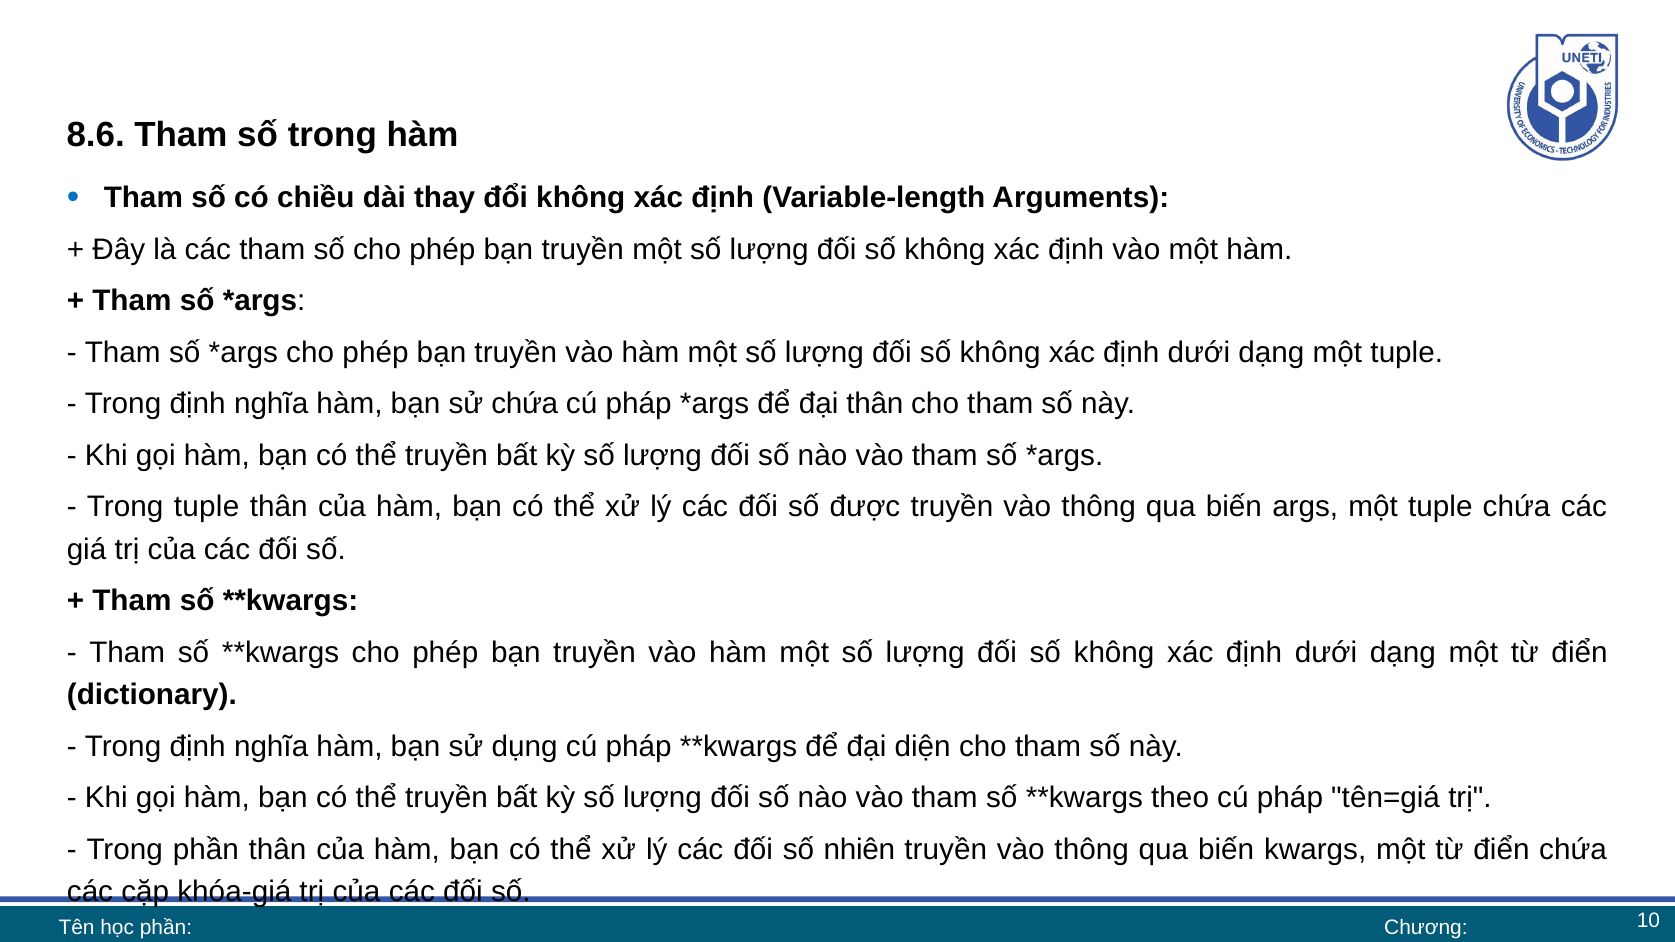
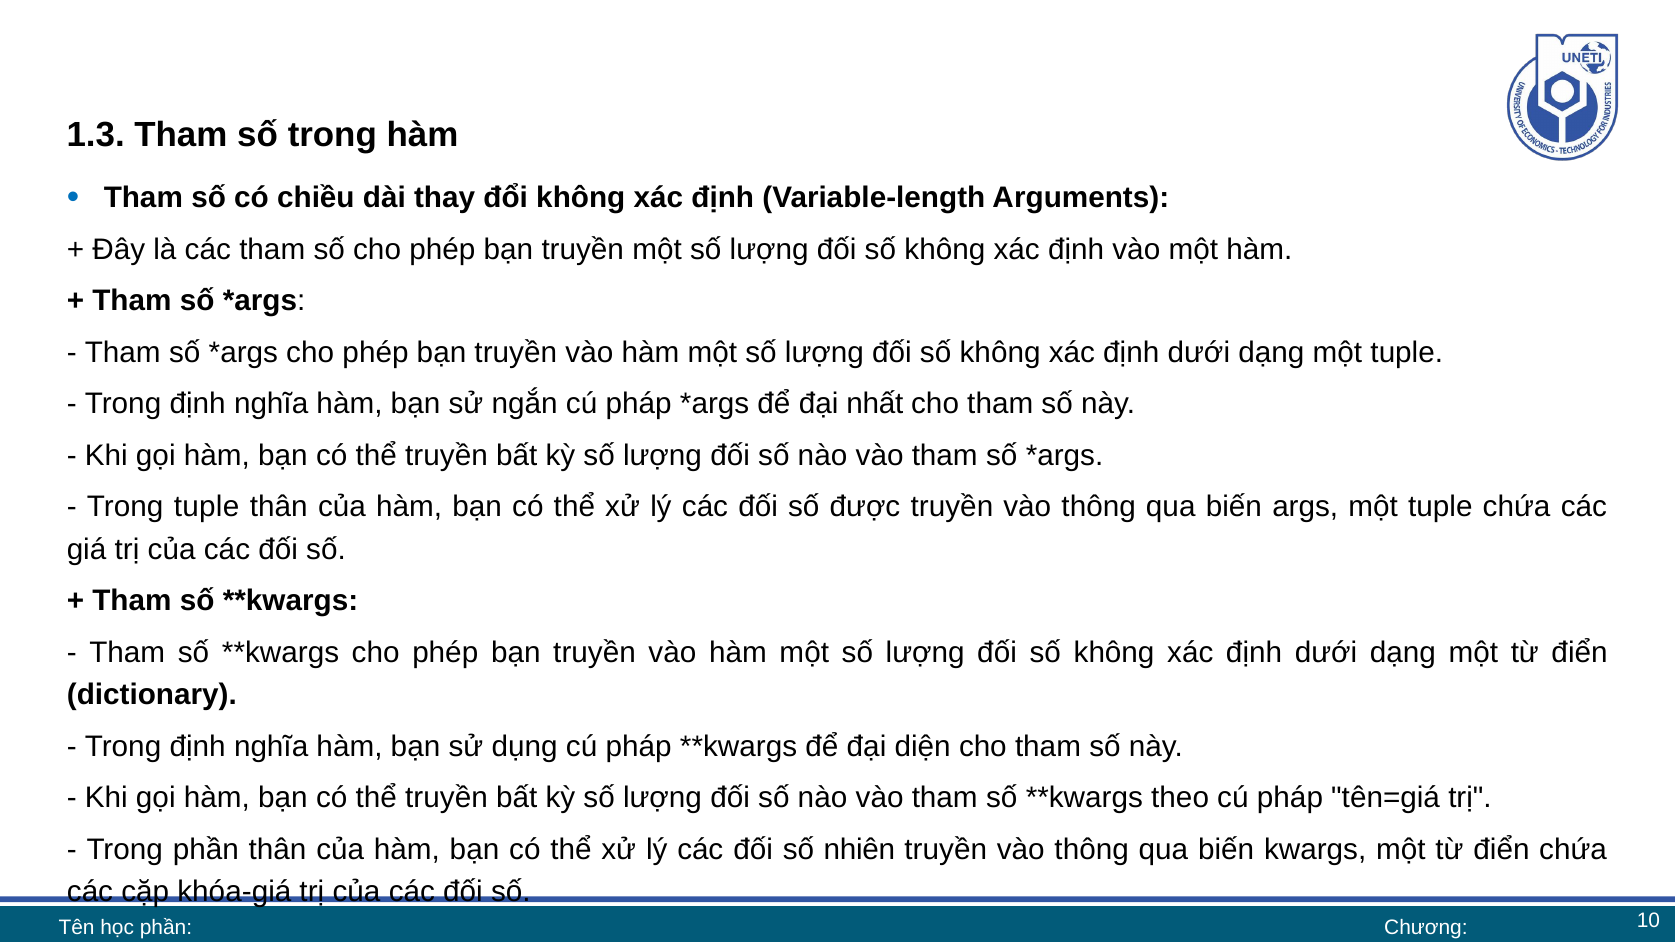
8.6: 8.6 -> 1.3
sử chứa: chứa -> ngắn
đại thân: thân -> nhất
